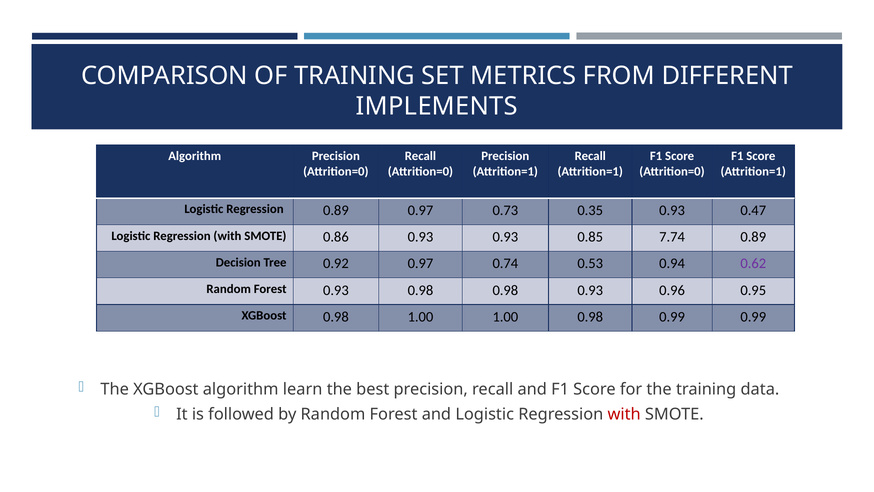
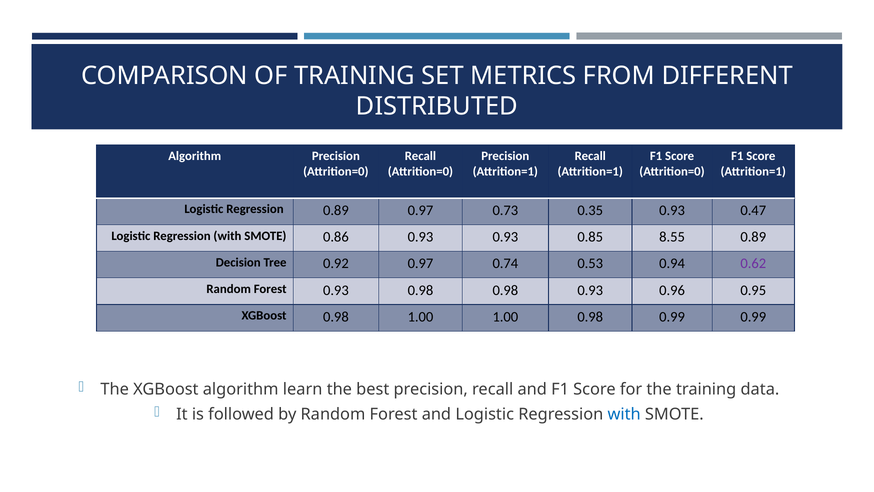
IMPLEMENTS: IMPLEMENTS -> DISTRIBUTED
7.74: 7.74 -> 8.55
with at (624, 414) colour: red -> blue
